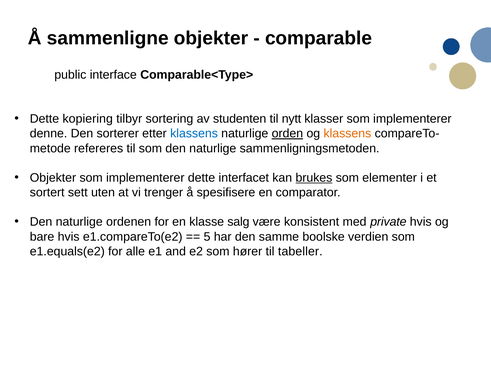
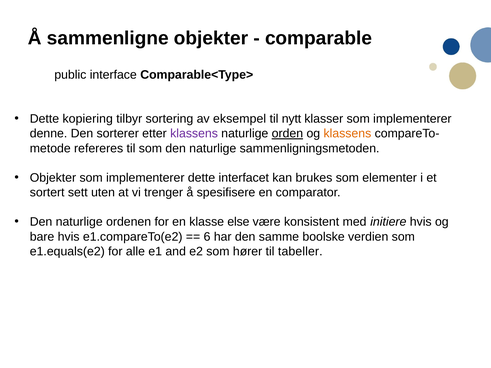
studenten: studenten -> eksempel
klassens at (194, 134) colour: blue -> purple
brukes underline: present -> none
salg: salg -> else
private: private -> initiere
5: 5 -> 6
